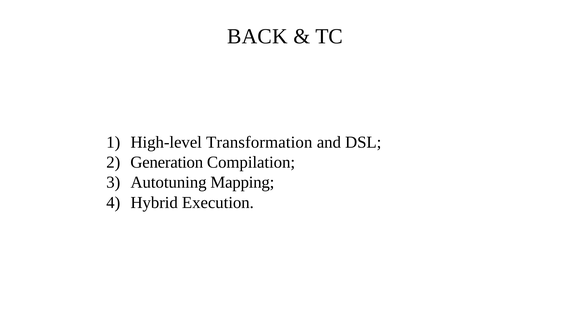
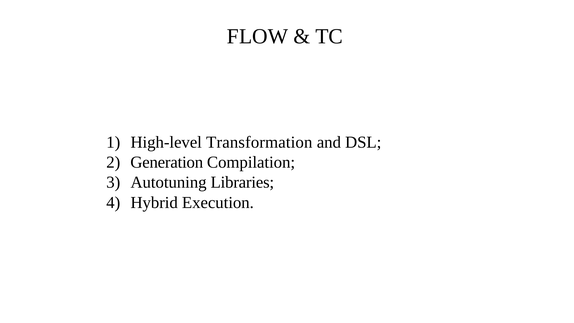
BACK: BACK -> FLOW
Mapping: Mapping -> Libraries
